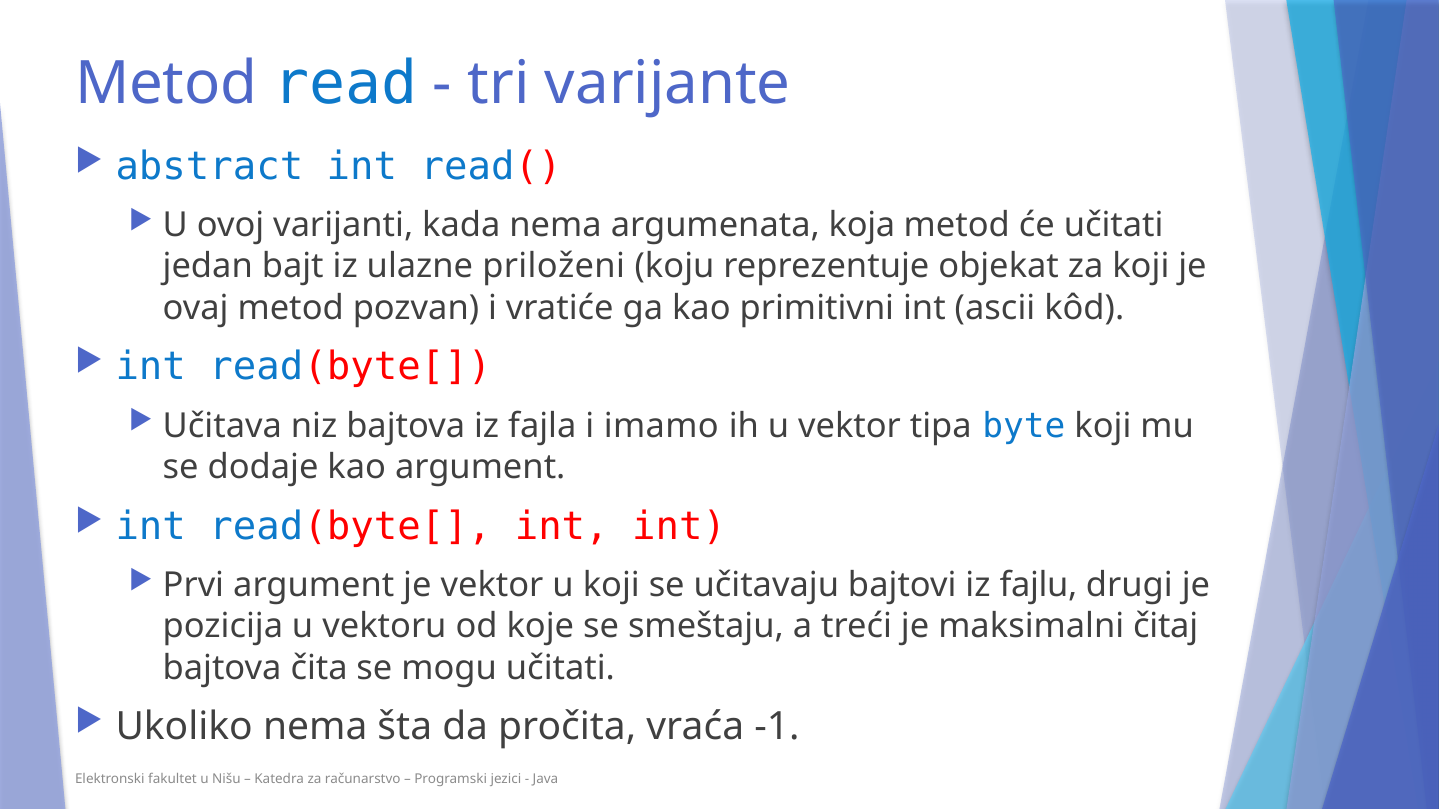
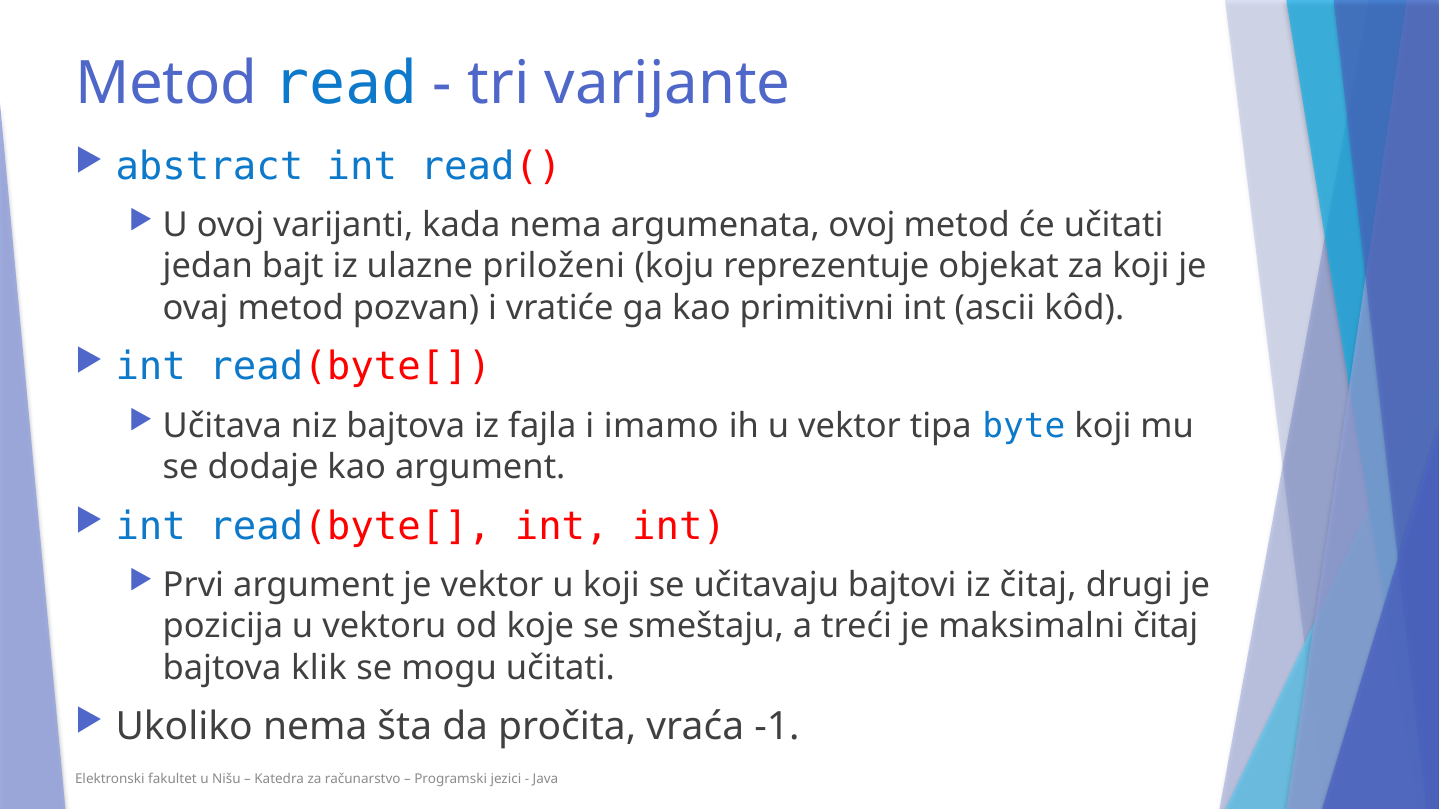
argumenata koja: koja -> ovoj
iz fajlu: fajlu -> čitaj
čita: čita -> klik
